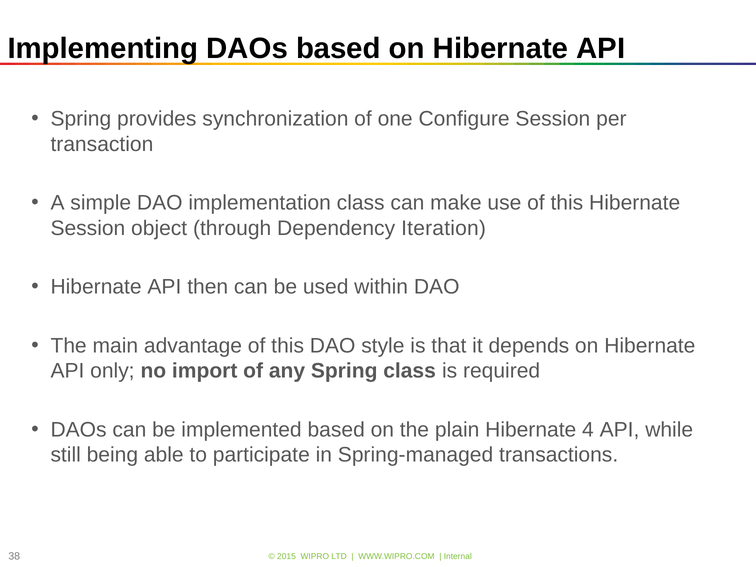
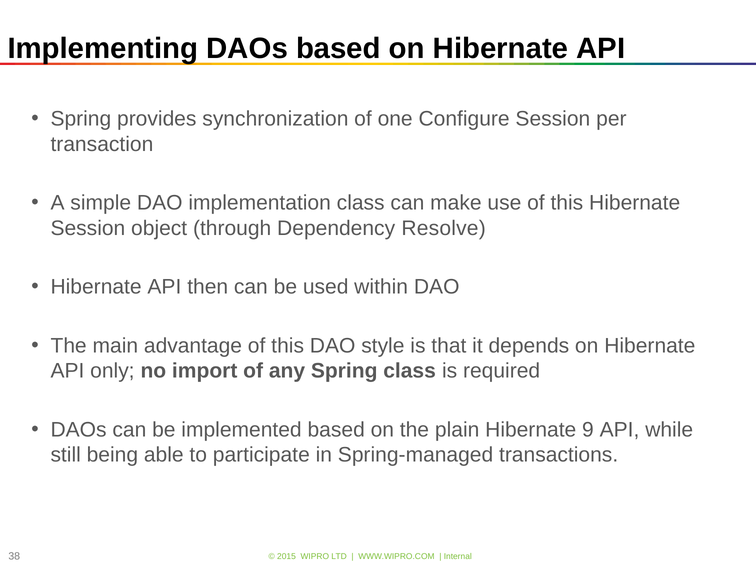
Iteration: Iteration -> Resolve
4: 4 -> 9
